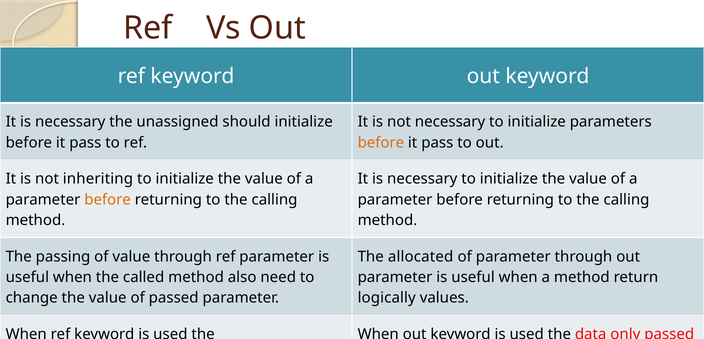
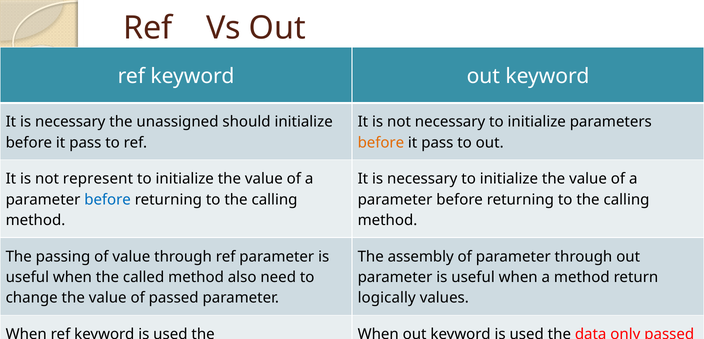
inheriting: inheriting -> represent
before at (108, 199) colour: orange -> blue
allocated: allocated -> assembly
